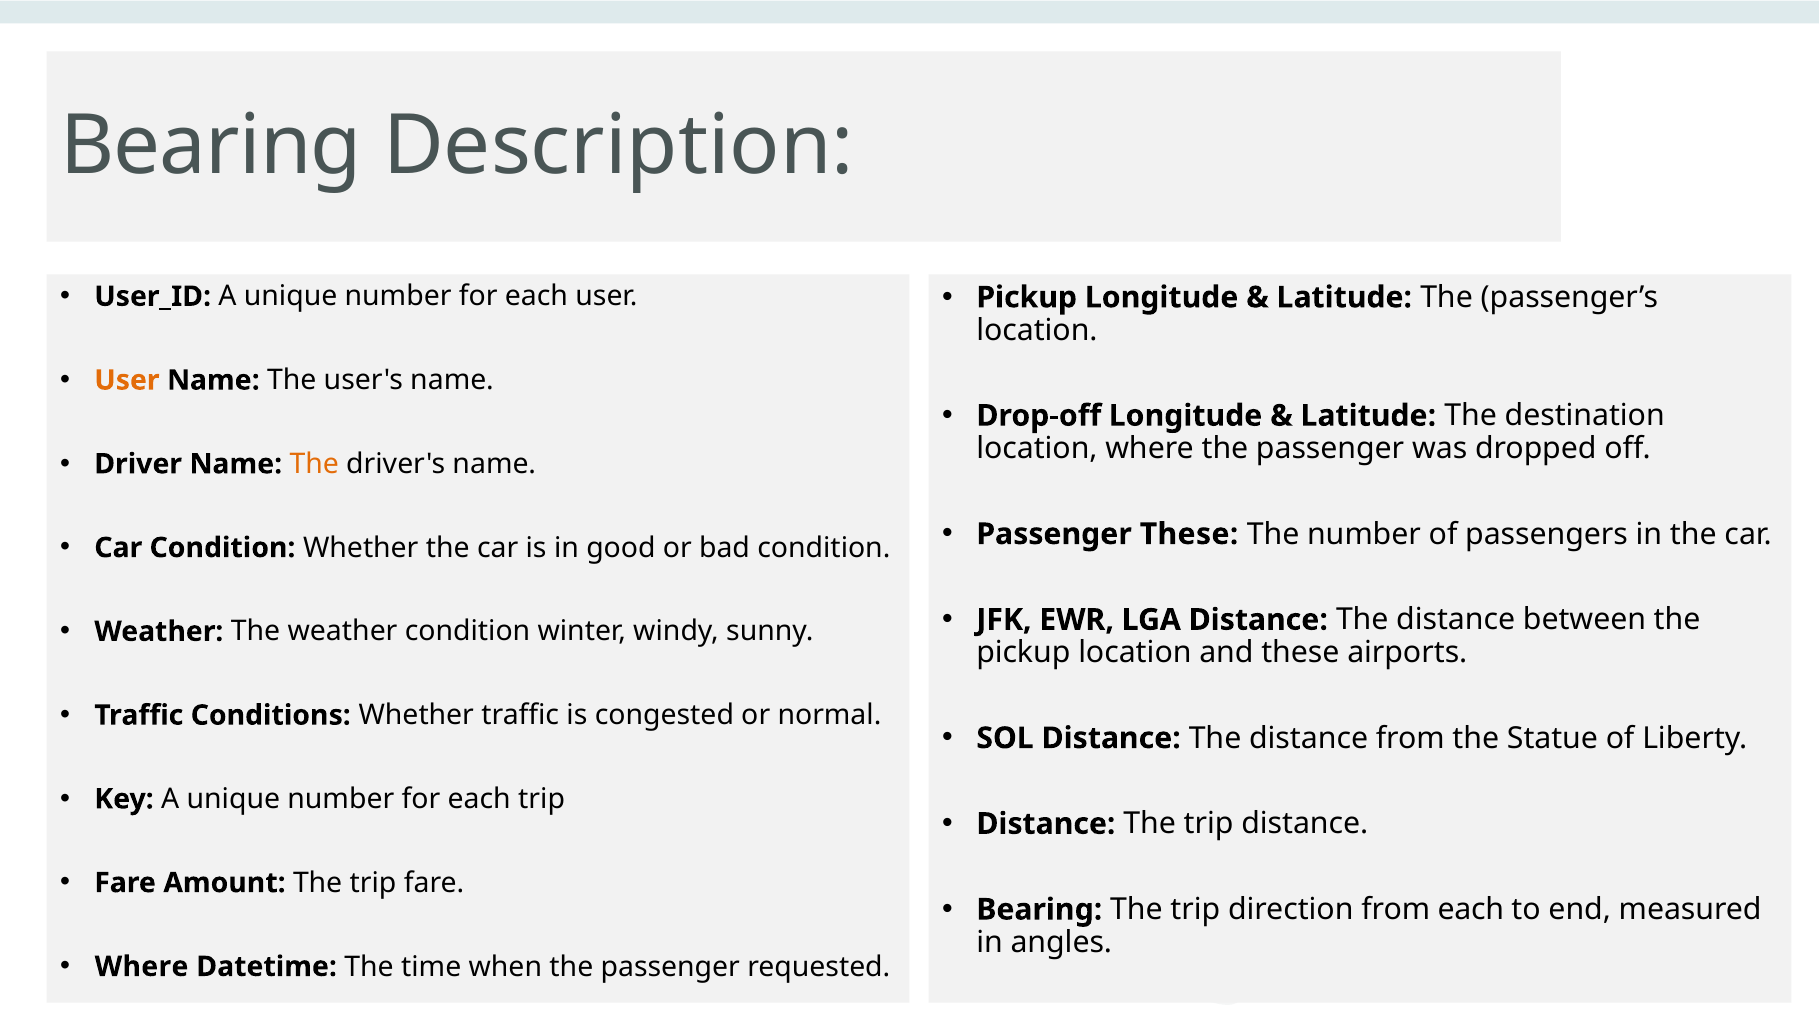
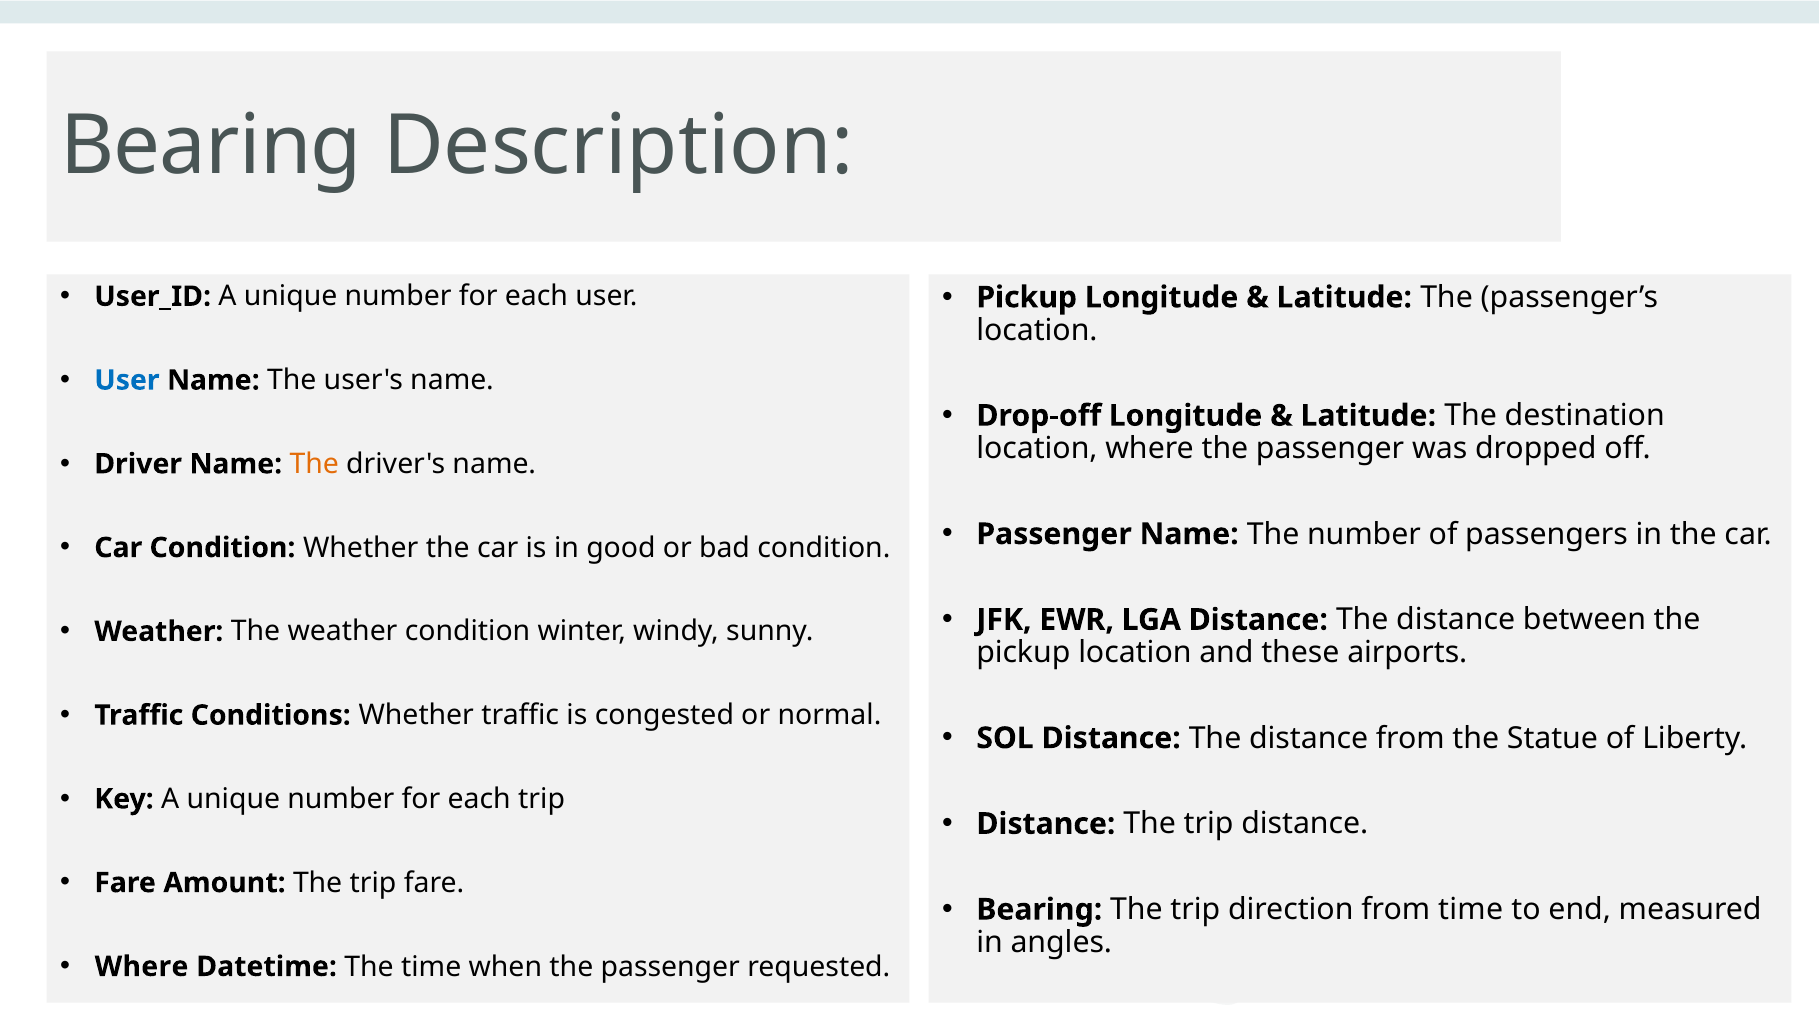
User at (127, 380) colour: orange -> blue
Passenger These: These -> Name
from each: each -> time
